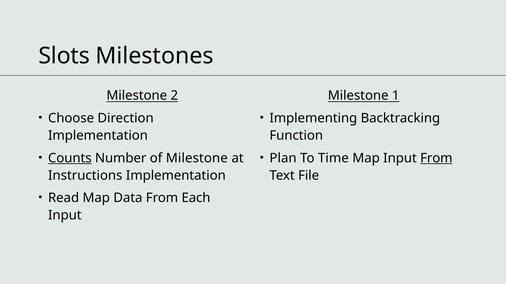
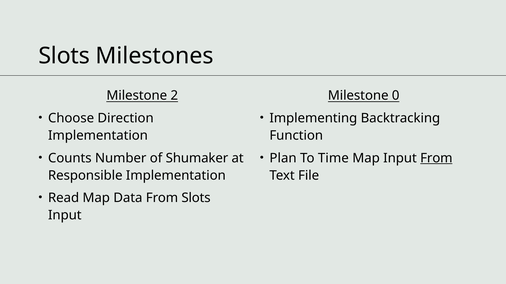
1: 1 -> 0
Counts underline: present -> none
of Milestone: Milestone -> Shumaker
Instructions: Instructions -> Responsible
From Each: Each -> Slots
